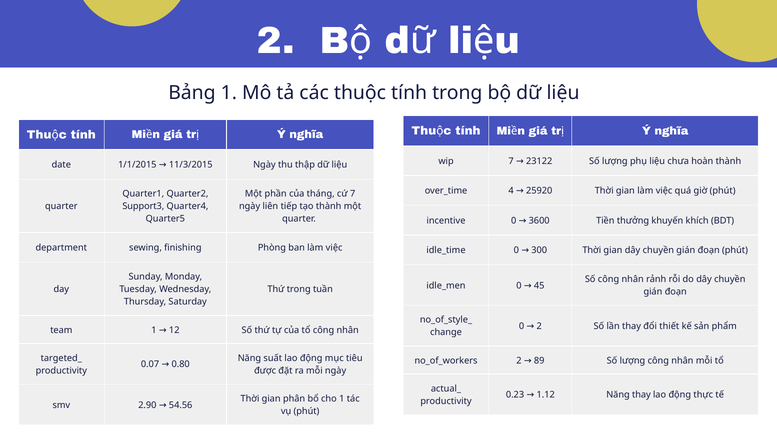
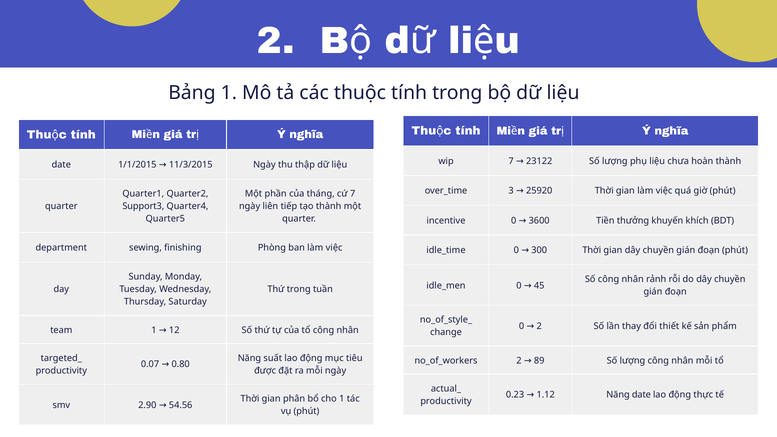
4: 4 -> 3
Năng thay: thay -> date
